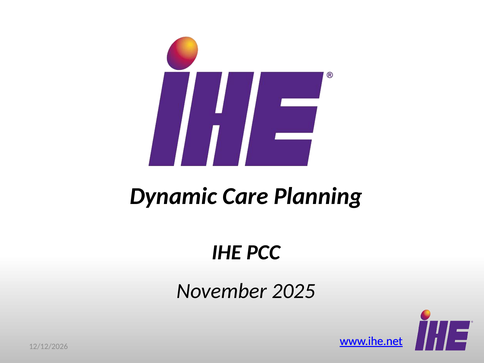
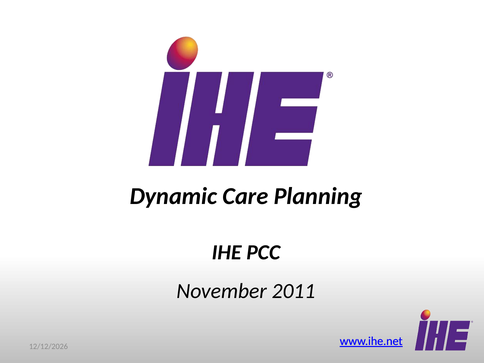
2025: 2025 -> 2011
